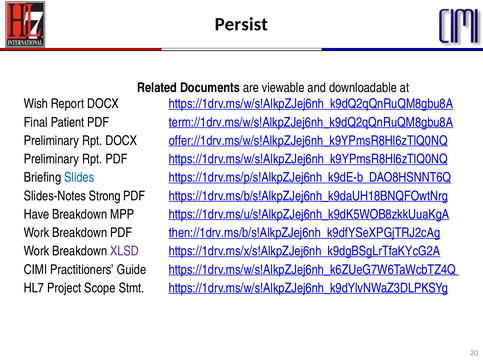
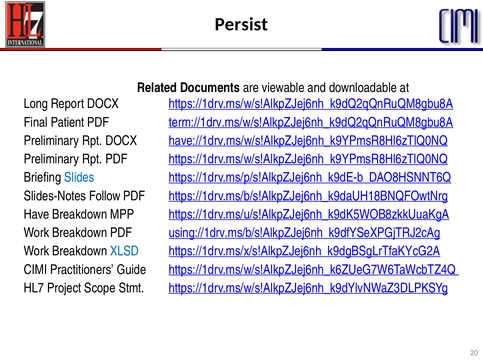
Wish: Wish -> Long
offer://1drv.ms/w/s!AlkpZJej6nh_k9YPmsR8Hl6zTlQ0NQ: offer://1drv.ms/w/s!AlkpZJej6nh_k9YPmsR8Hl6zTlQ0NQ -> have://1drv.ms/w/s!AlkpZJej6nh_k9YPmsR8Hl6zTlQ0NQ
Strong: Strong -> Follow
then://1drv.ms/b/s!AlkpZJej6nh_k9dfYSeXPGjTRJ2cAg: then://1drv.ms/b/s!AlkpZJej6nh_k9dfYSeXPGjTRJ2cAg -> using://1drv.ms/b/s!AlkpZJej6nh_k9dfYSeXPGjTRJ2cAg
XLSD colour: purple -> blue
